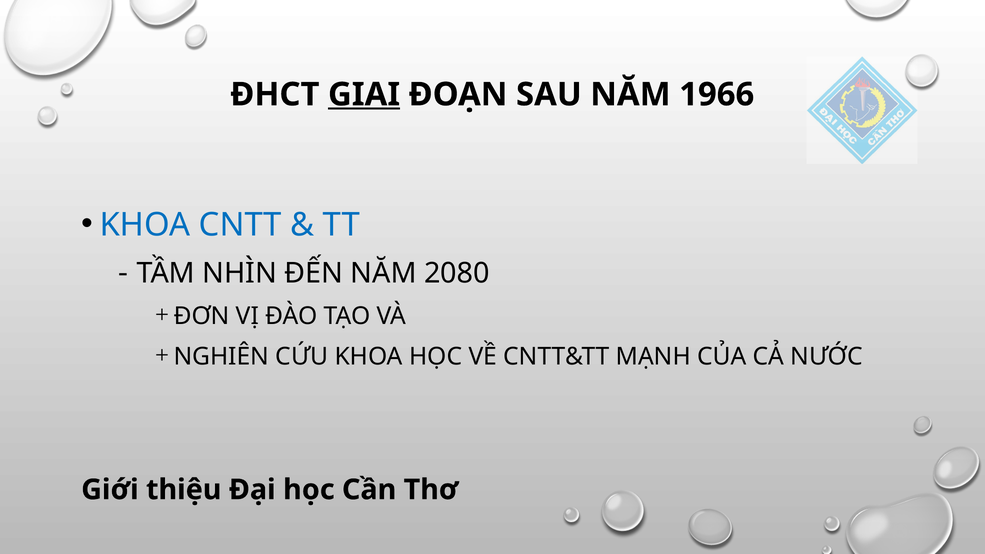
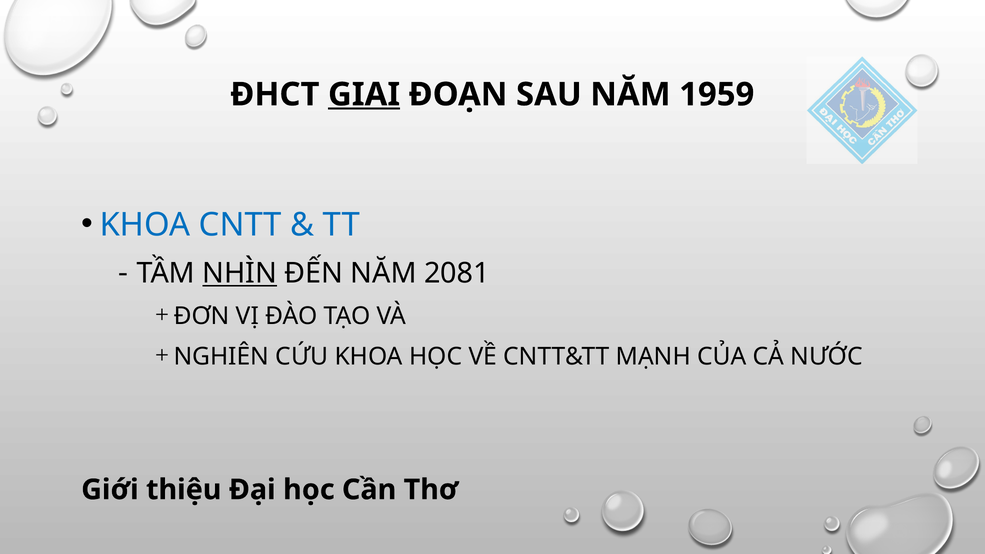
1966: 1966 -> 1959
NHÌN underline: none -> present
2080: 2080 -> 2081
